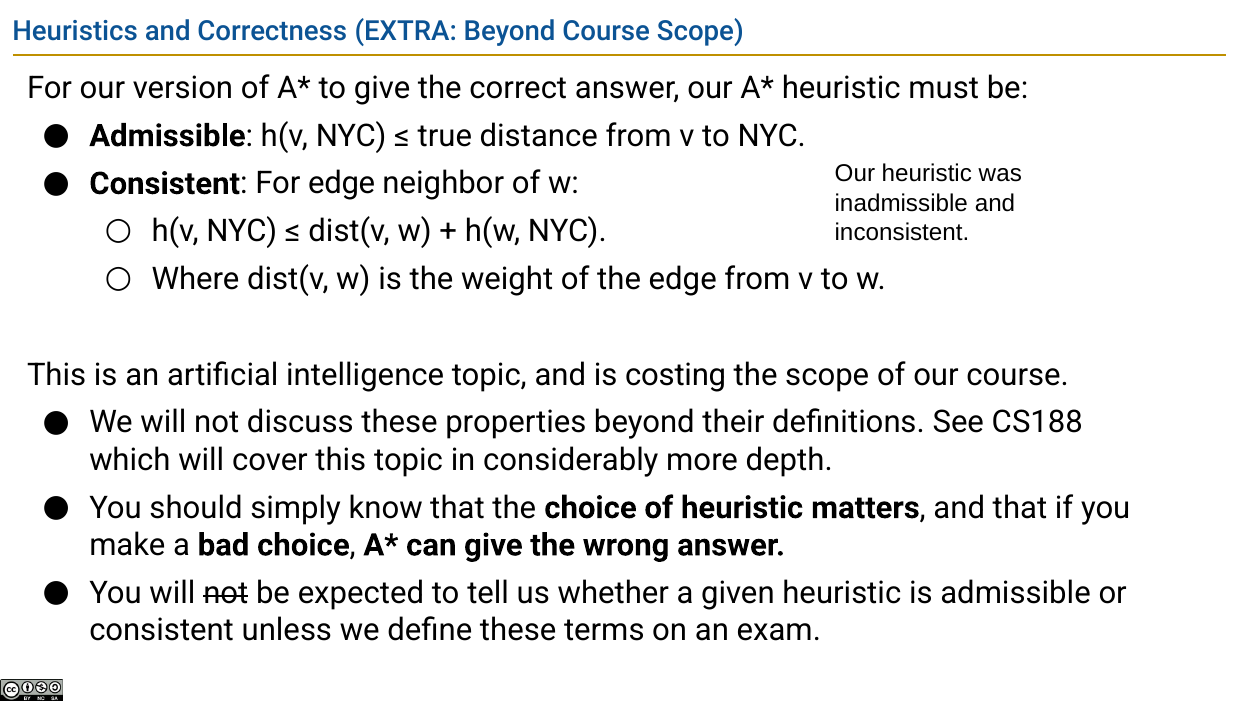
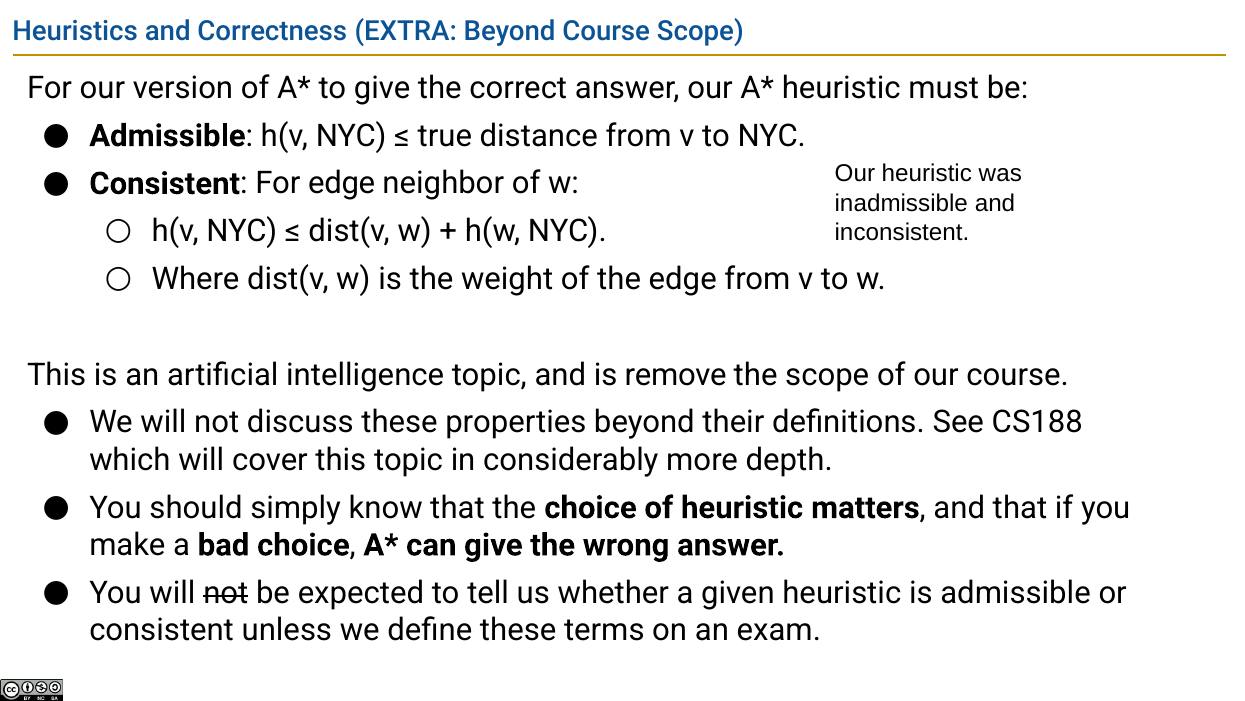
costing: costing -> remove
